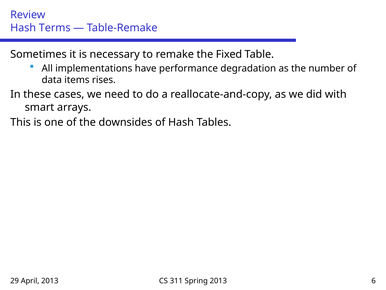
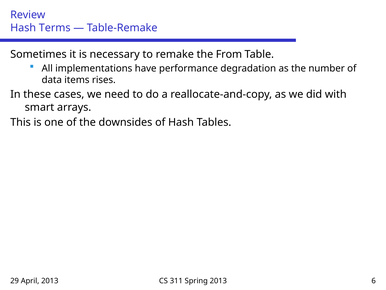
Fixed: Fixed -> From
